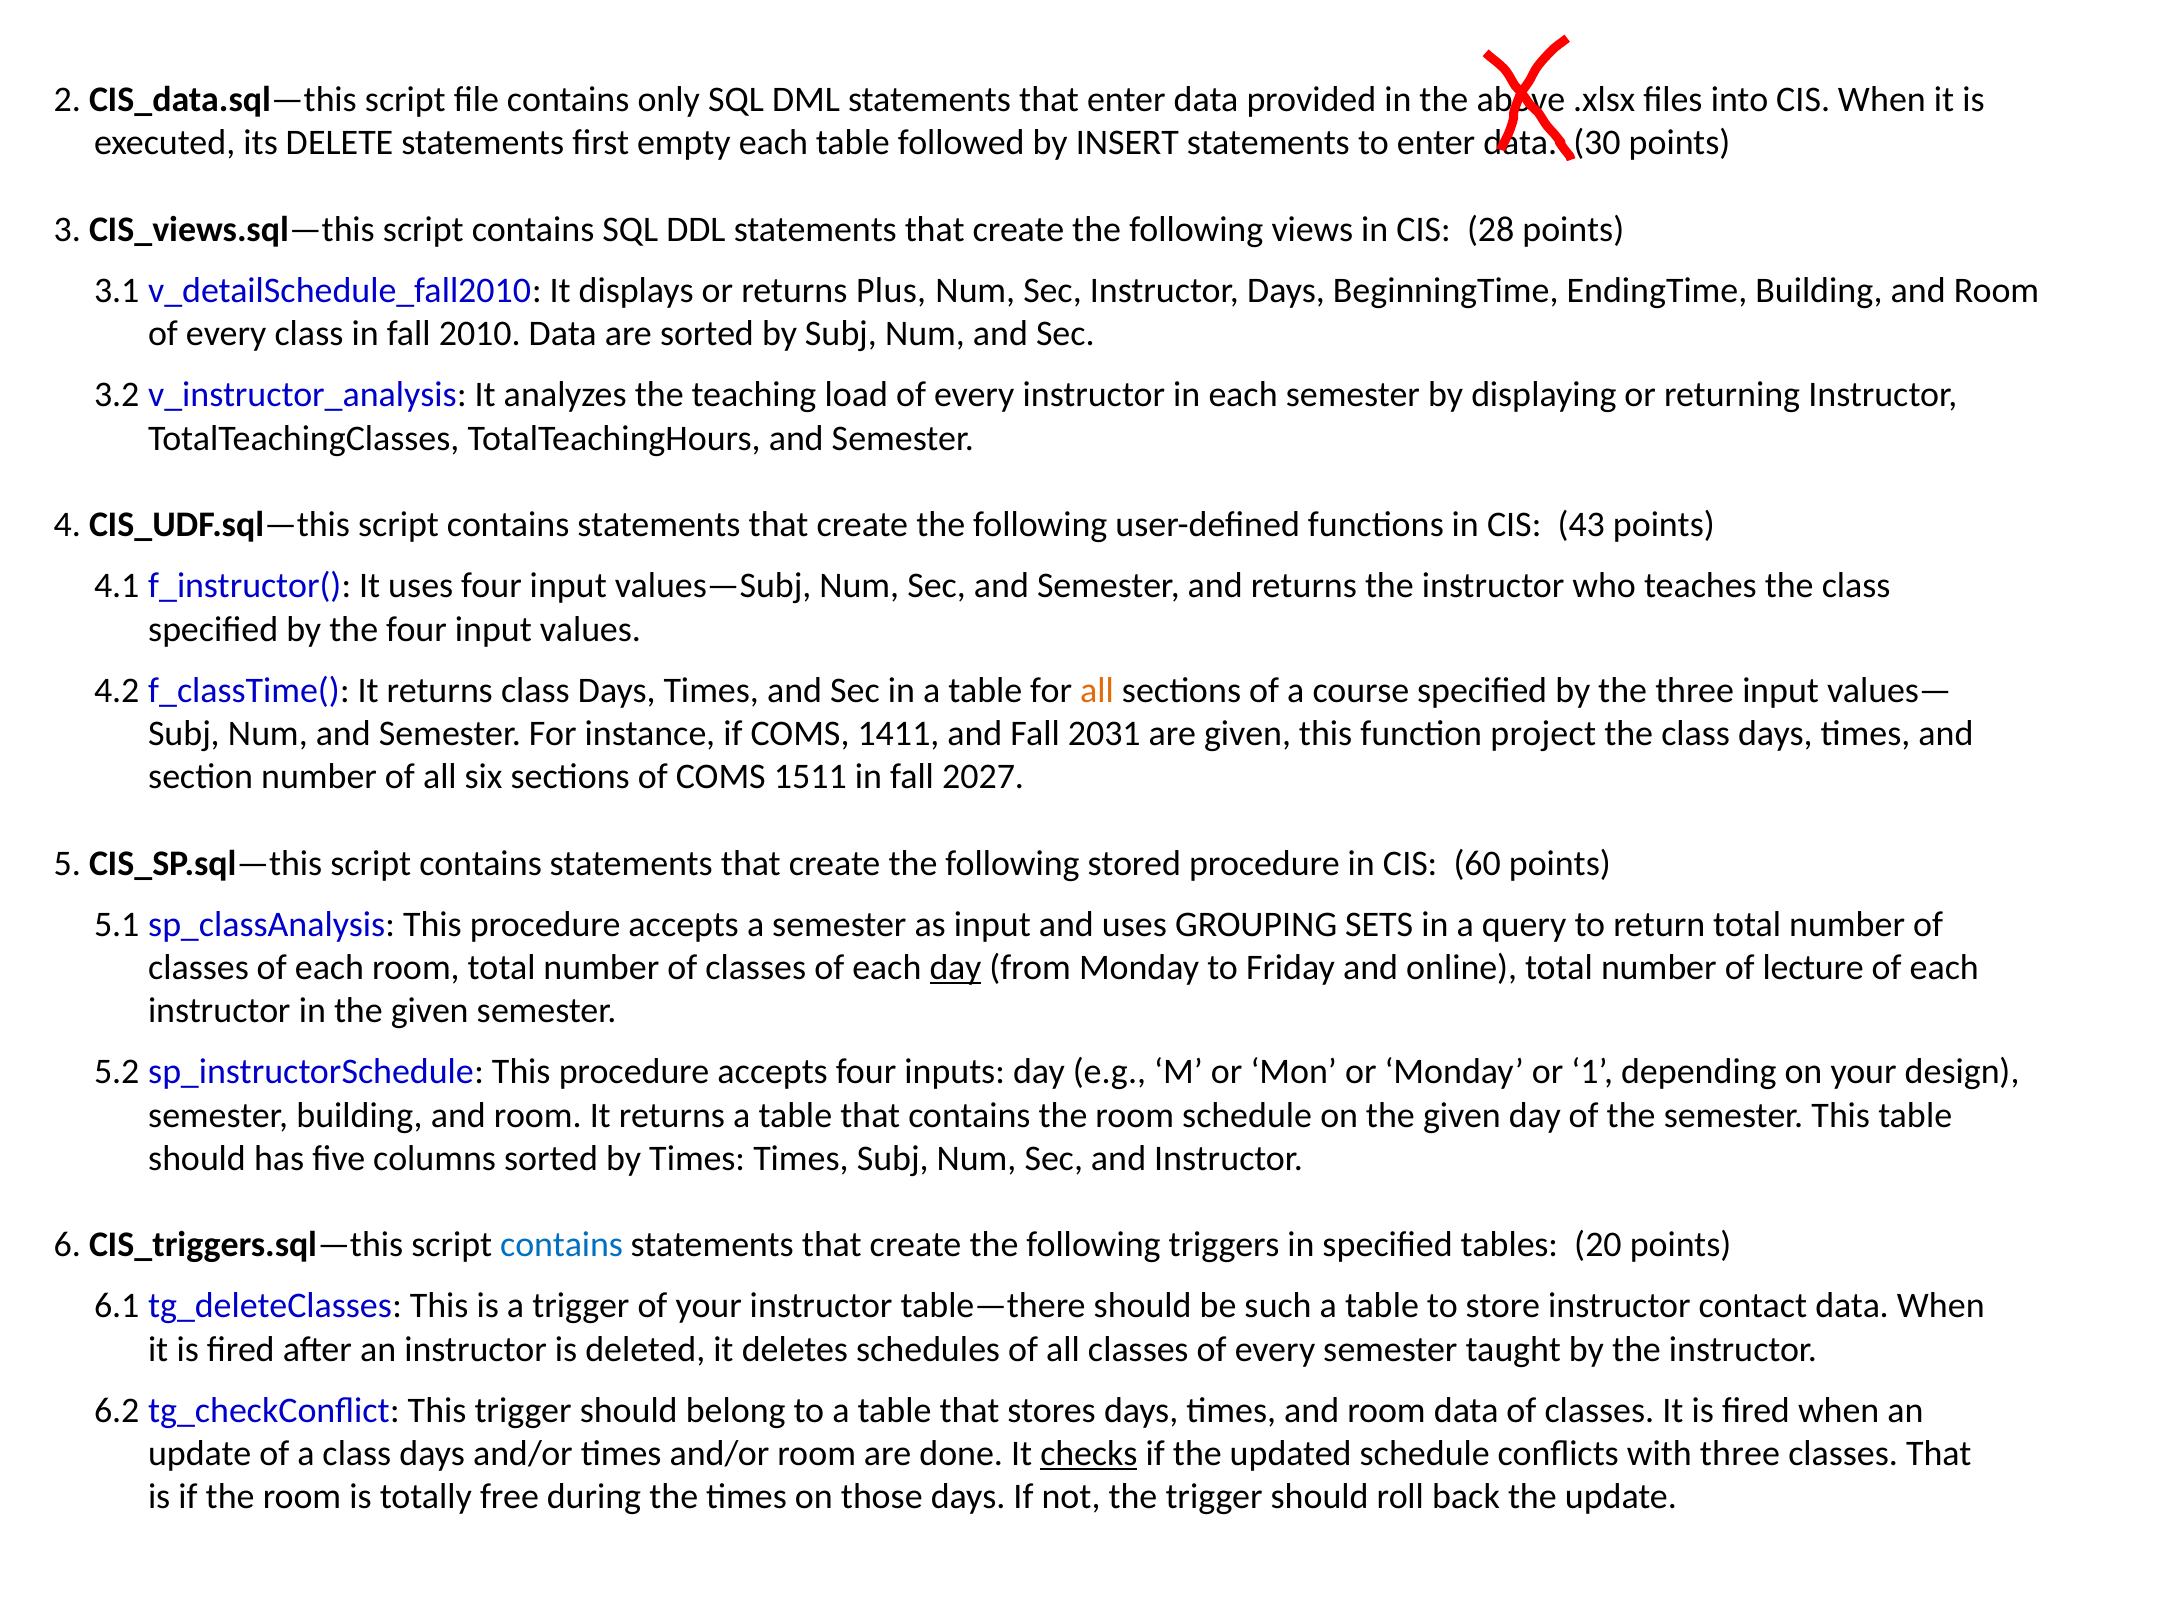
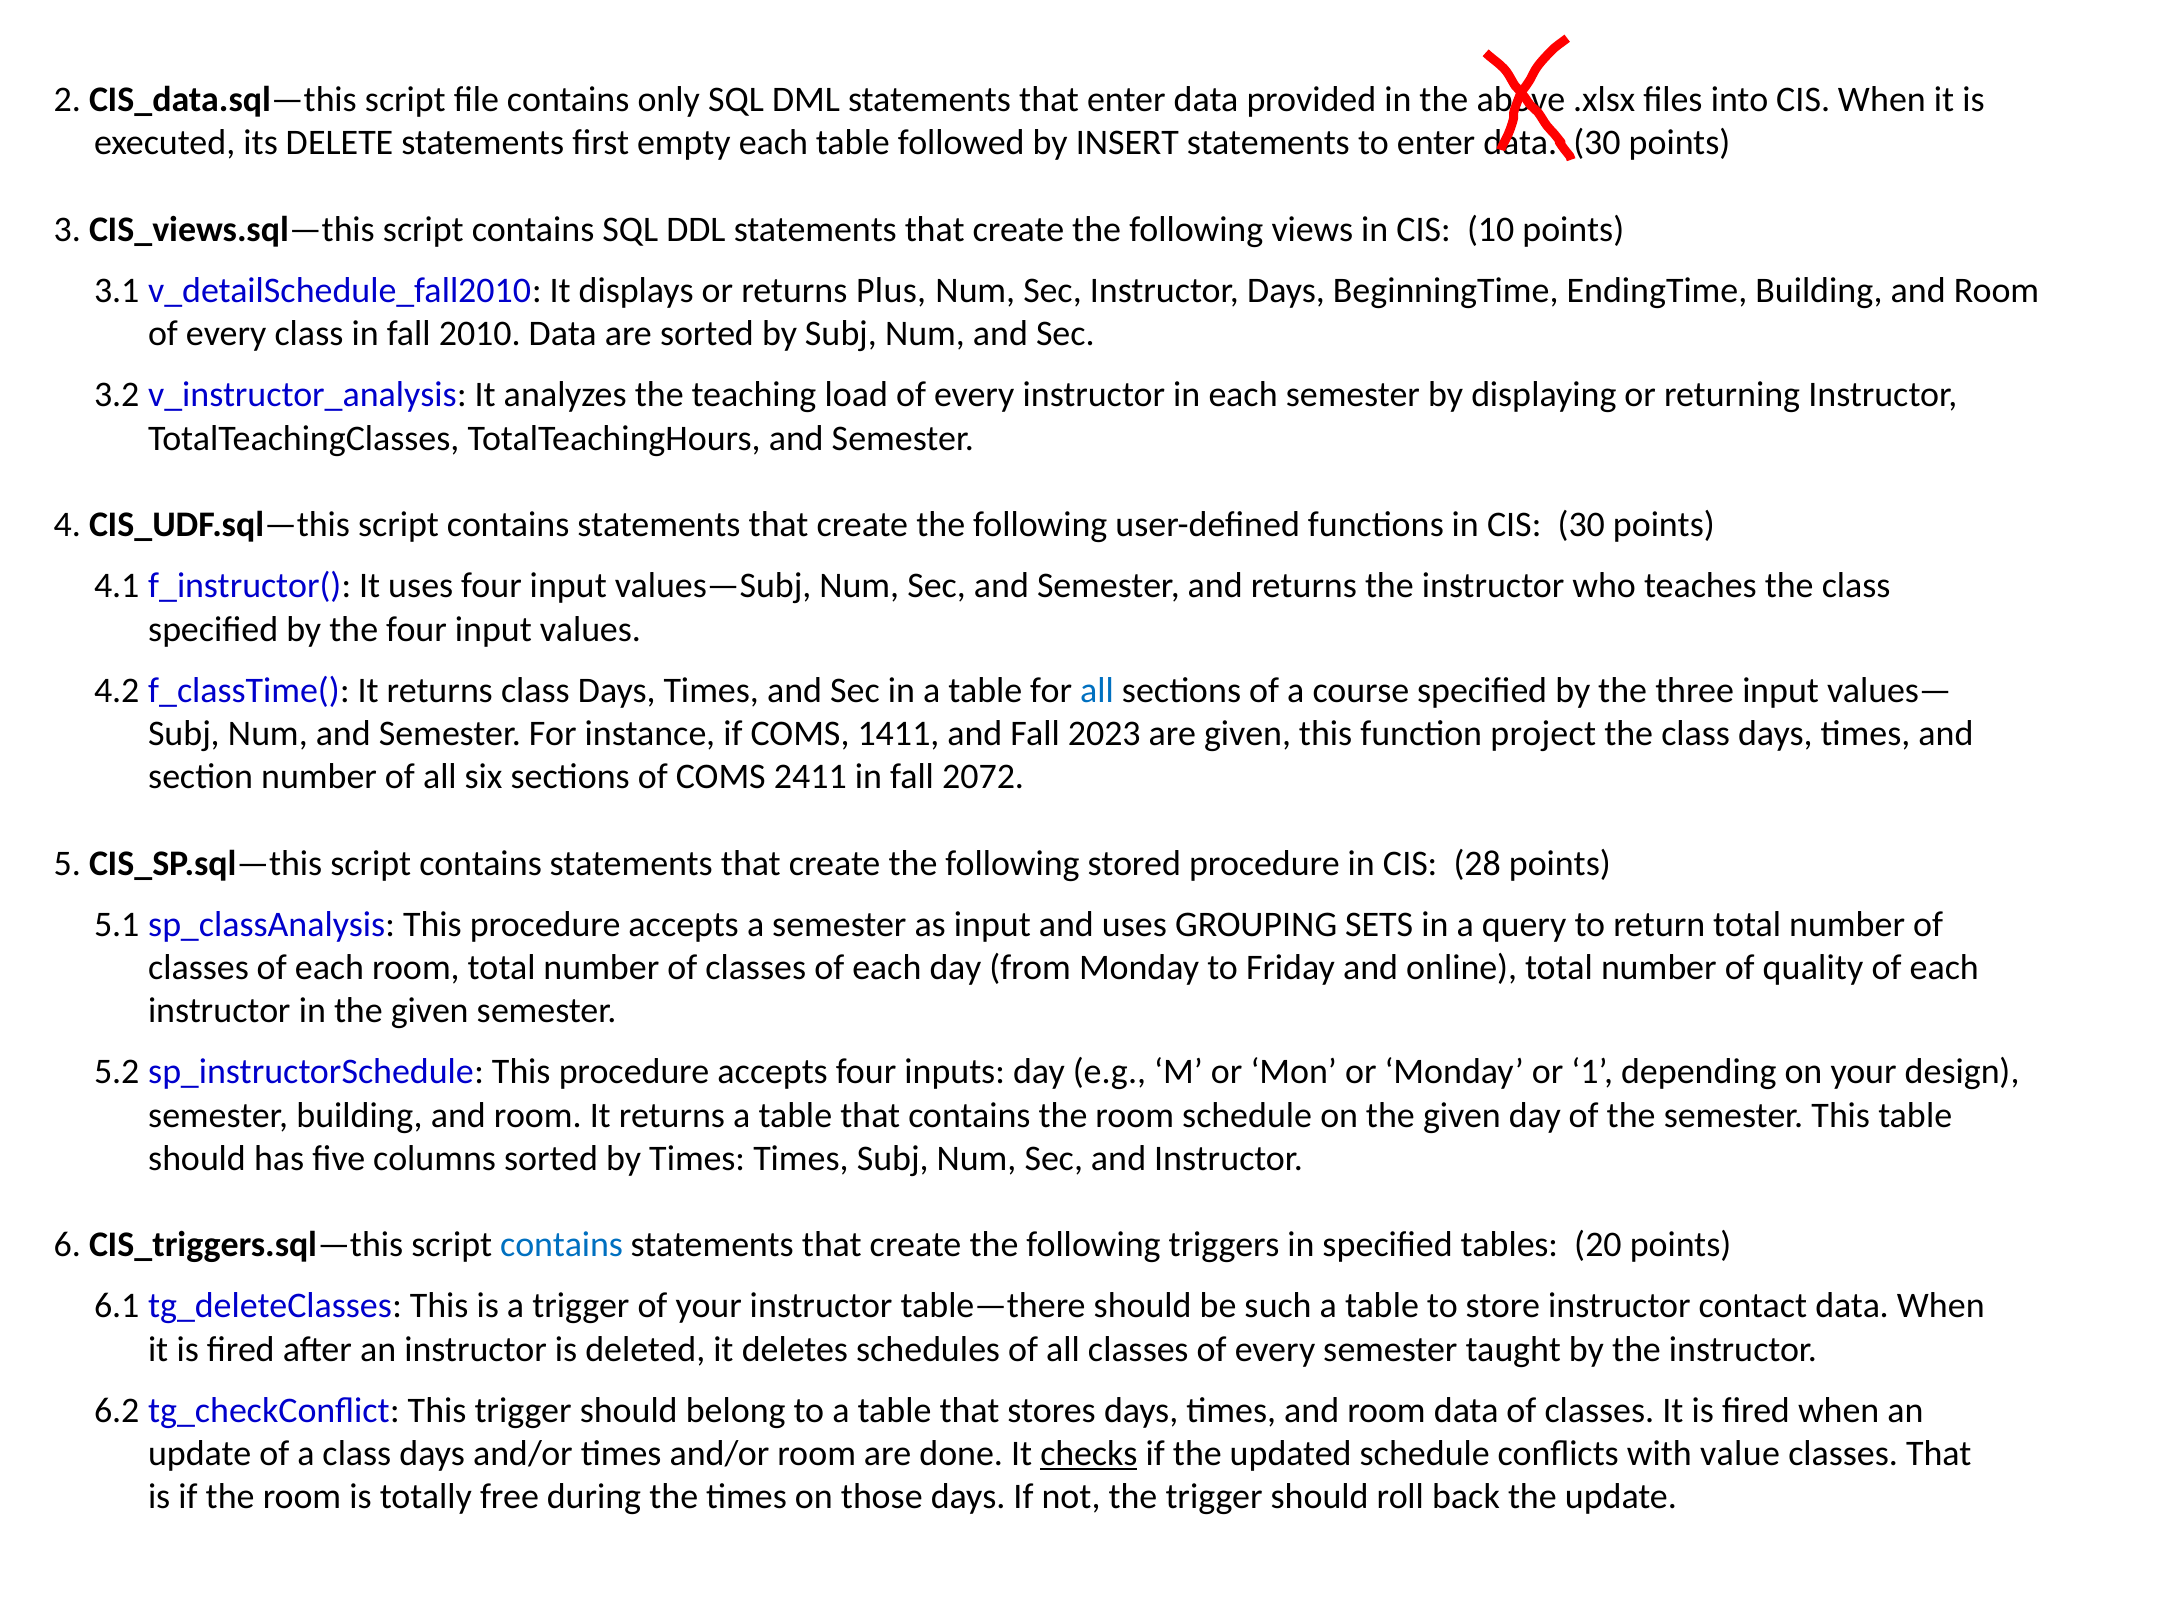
28: 28 -> 10
CIS 43: 43 -> 30
all at (1097, 690) colour: orange -> blue
2031: 2031 -> 2023
1511: 1511 -> 2411
2027: 2027 -> 2072
60: 60 -> 28
day at (956, 968) underline: present -> none
lecture: lecture -> quality
with three: three -> value
